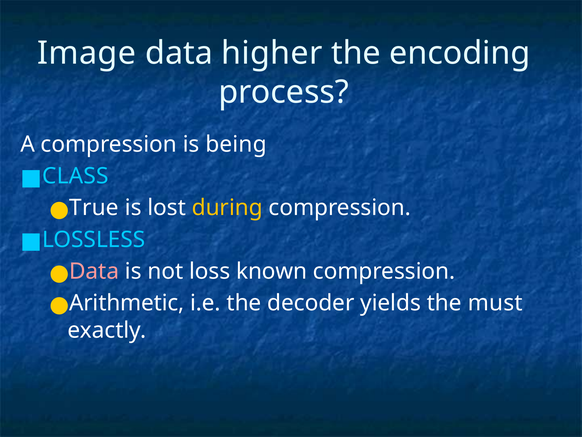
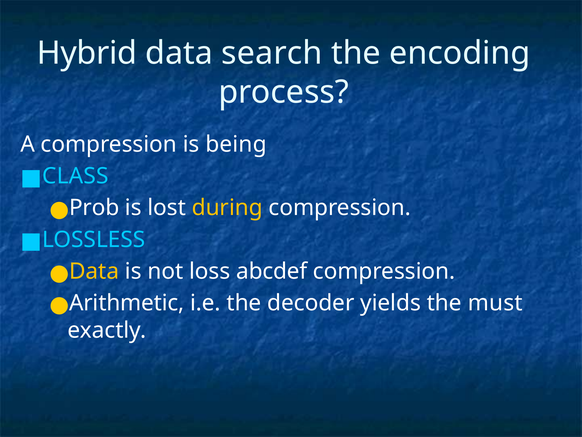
Image: Image -> Hybrid
higher: higher -> search
True: True -> Prob
Data at (94, 271) colour: pink -> yellow
known: known -> abcdef
